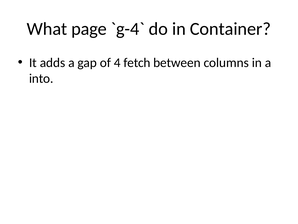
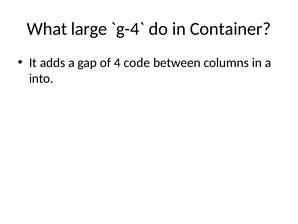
page: page -> large
fetch: fetch -> code
